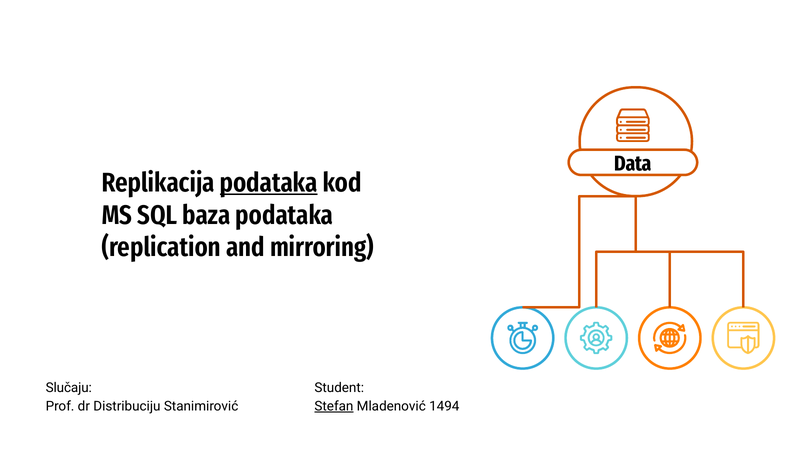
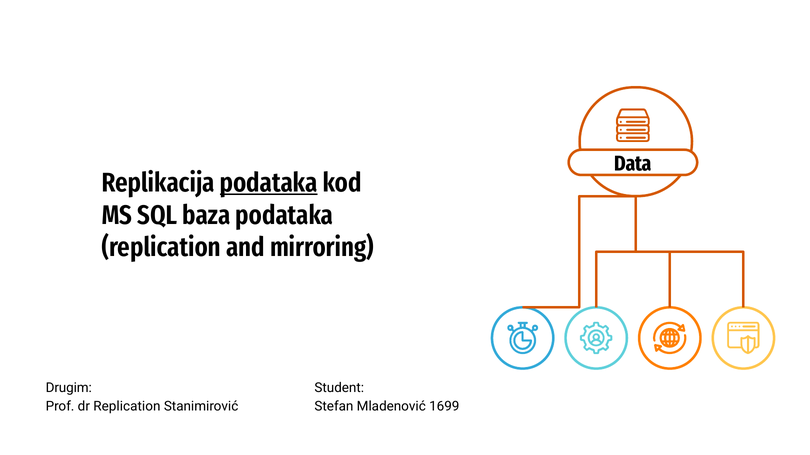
Slučaju: Slučaju -> Drugim
dr Distribuciju: Distribuciju -> Replication
Stefan underline: present -> none
1494: 1494 -> 1699
